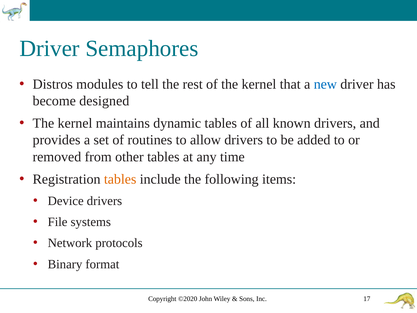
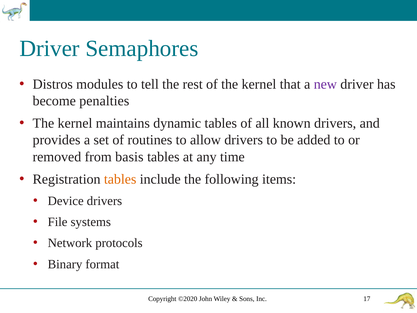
new colour: blue -> purple
designed: designed -> penalties
other: other -> basis
